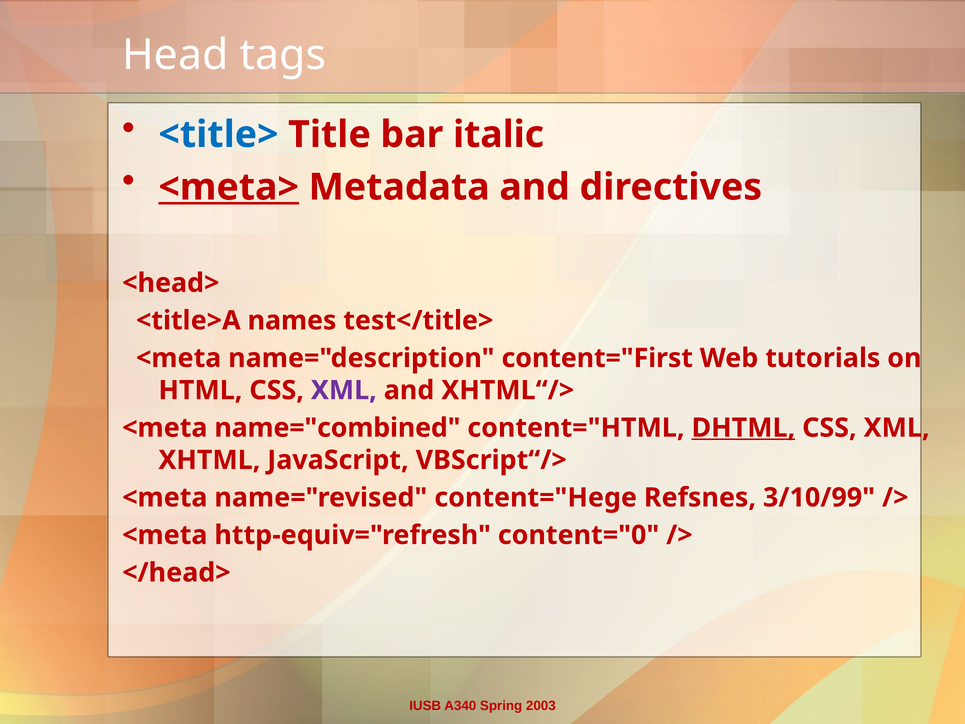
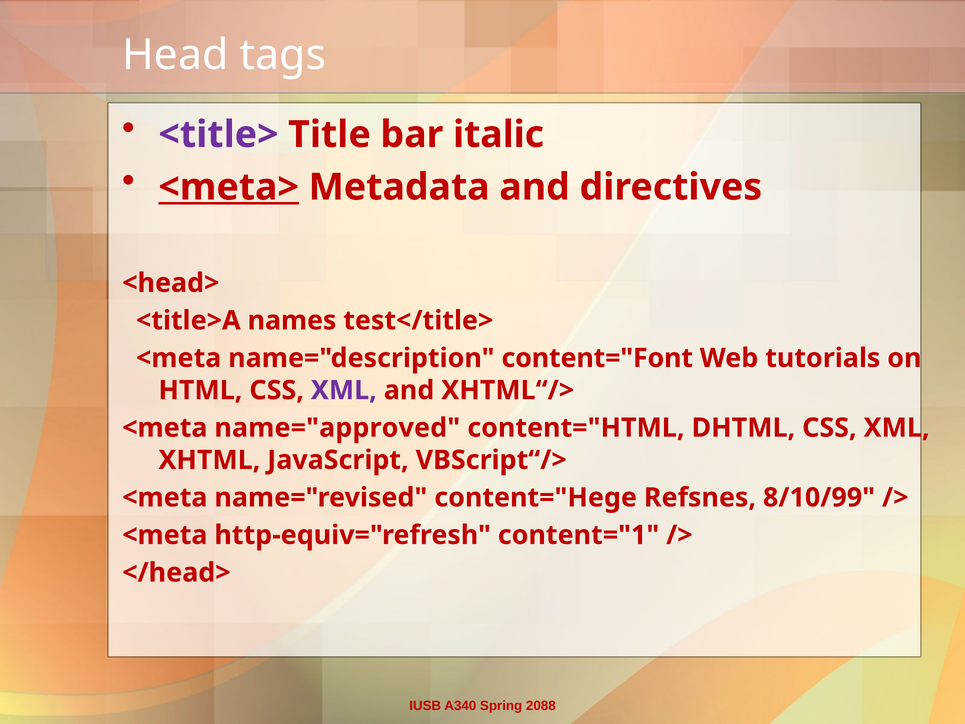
<title> colour: blue -> purple
content="First: content="First -> content="Font
name="combined: name="combined -> name="approved
DHTML underline: present -> none
3/10/99: 3/10/99 -> 8/10/99
content="0: content="0 -> content="1
2003: 2003 -> 2088
